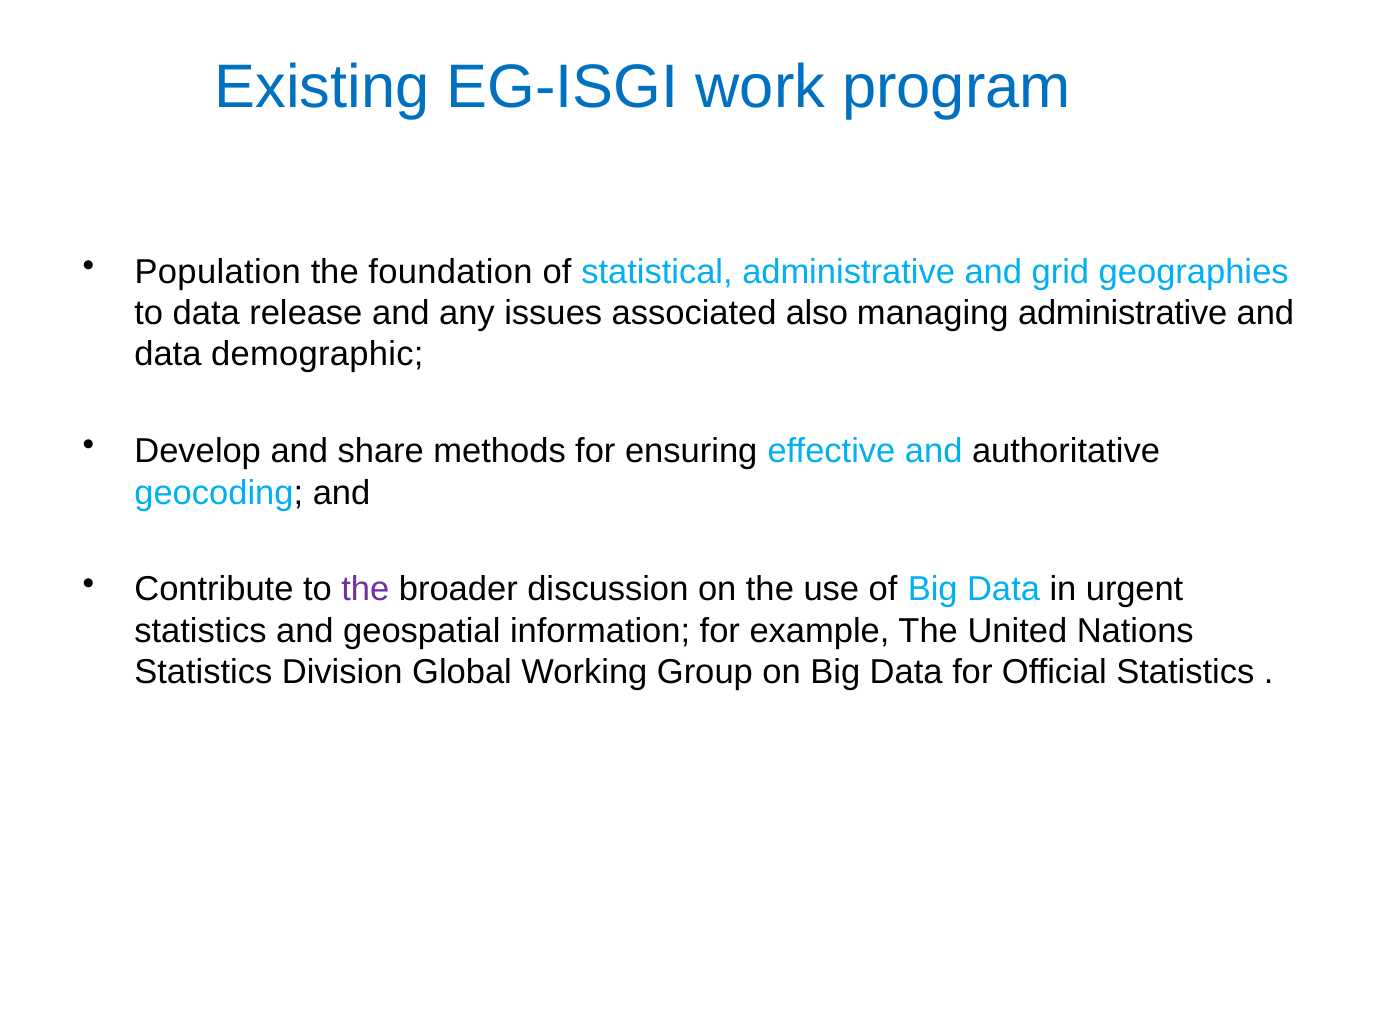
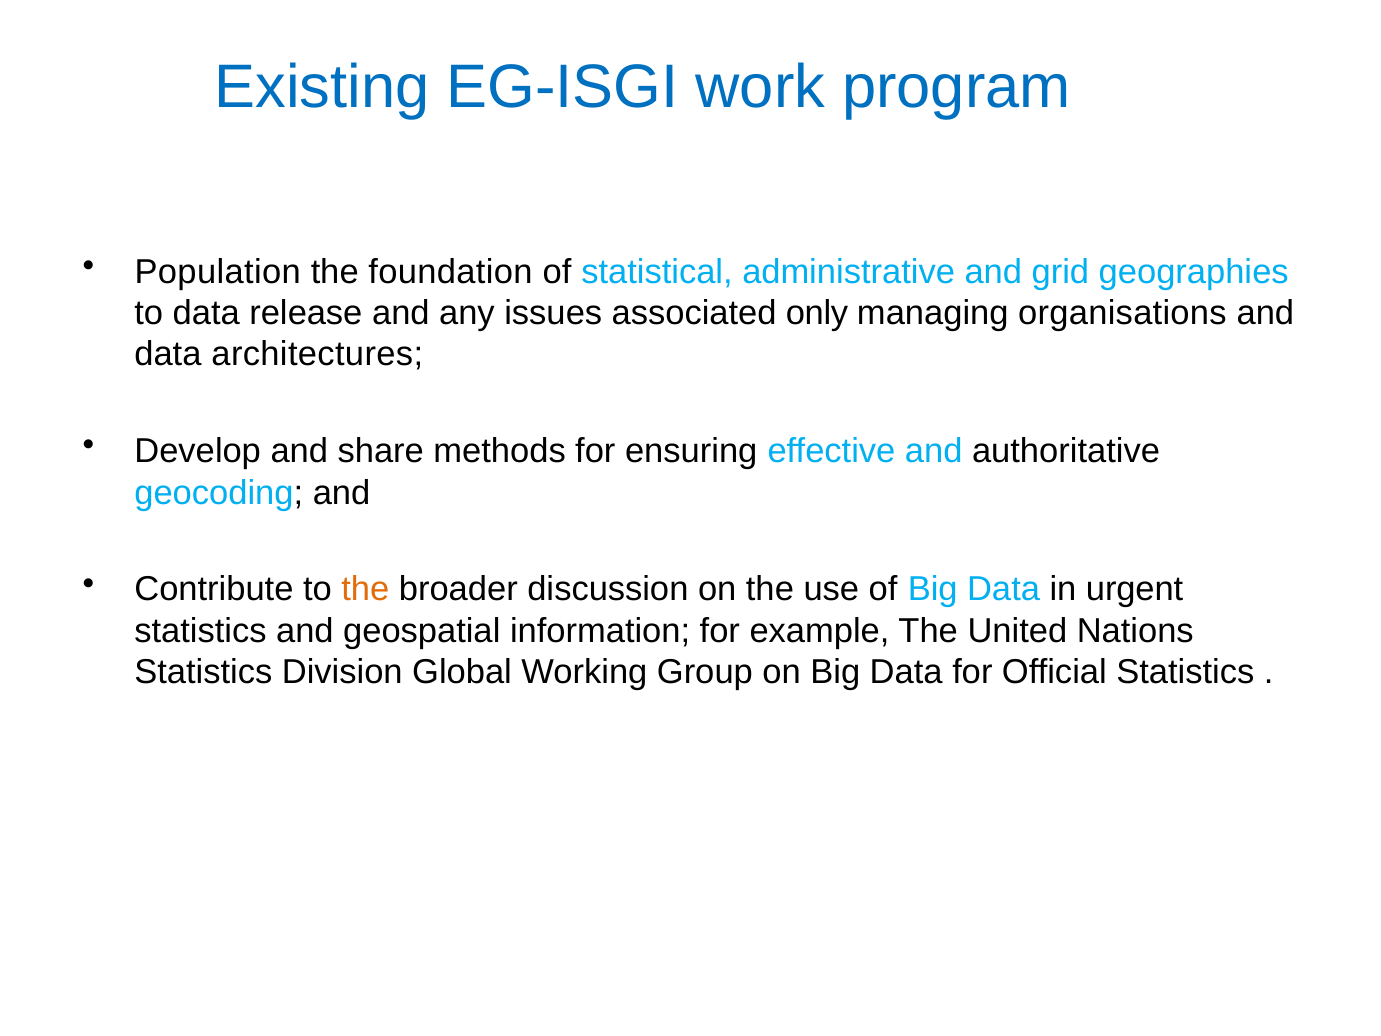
also: also -> only
managing administrative: administrative -> organisations
demographic: demographic -> architectures
the at (365, 589) colour: purple -> orange
